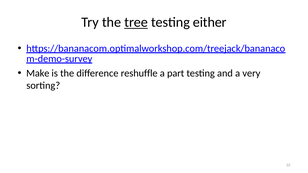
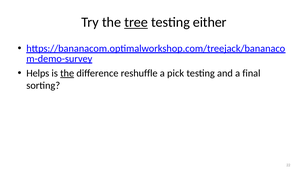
Make: Make -> Helps
the at (67, 73) underline: none -> present
part: part -> pick
very: very -> final
